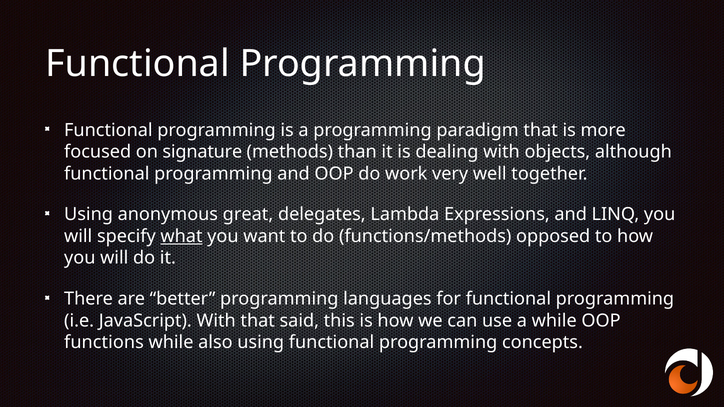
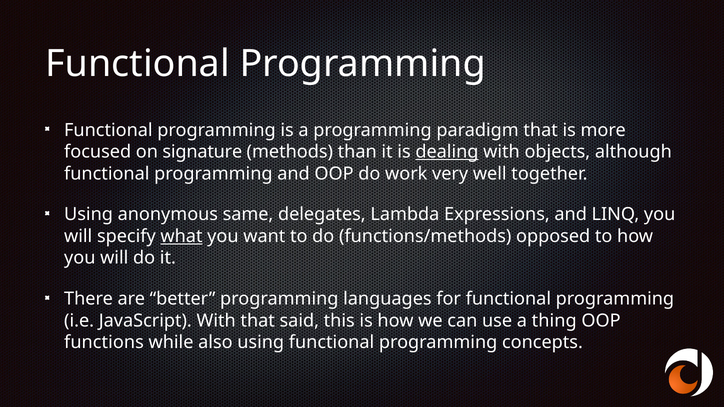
dealing underline: none -> present
great: great -> same
a while: while -> thing
